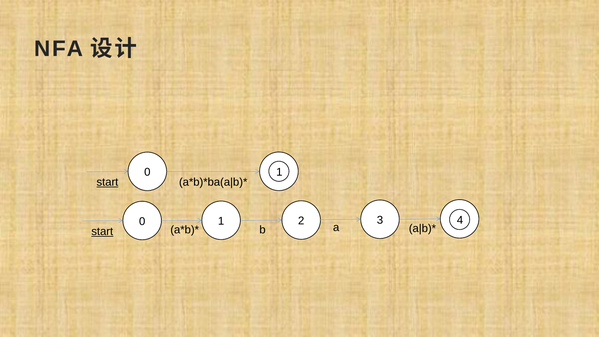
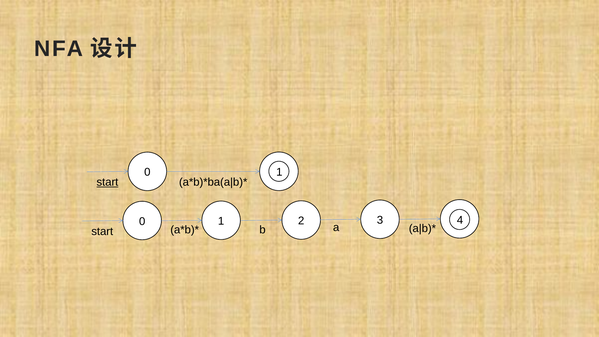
start at (102, 231) underline: present -> none
